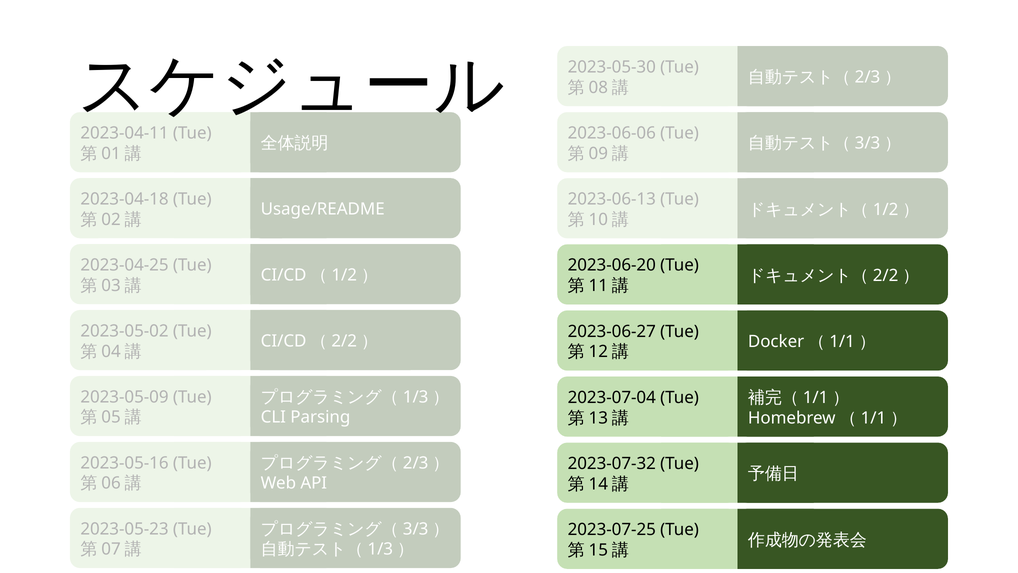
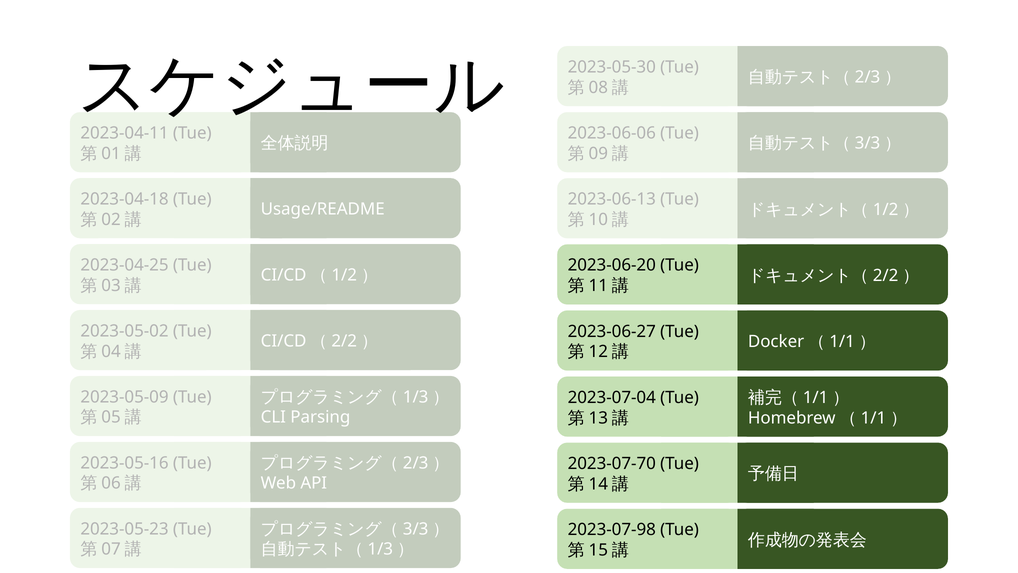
2023-07-32: 2023-07-32 -> 2023-07-70
2023-07-25: 2023-07-25 -> 2023-07-98
